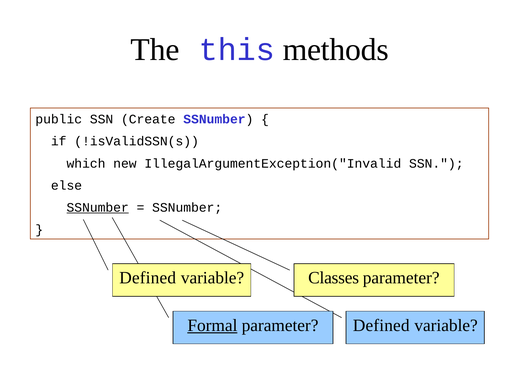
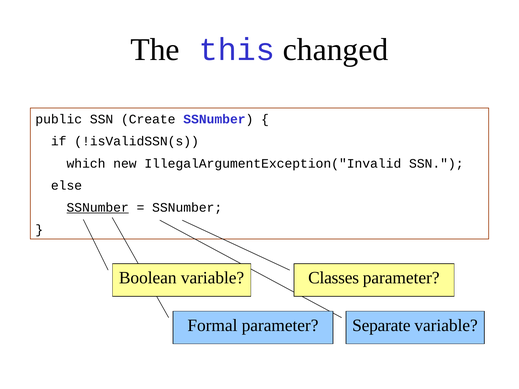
methods: methods -> changed
Defined at (148, 278): Defined -> Boolean
Formal underline: present -> none
Defined at (381, 326): Defined -> Separate
